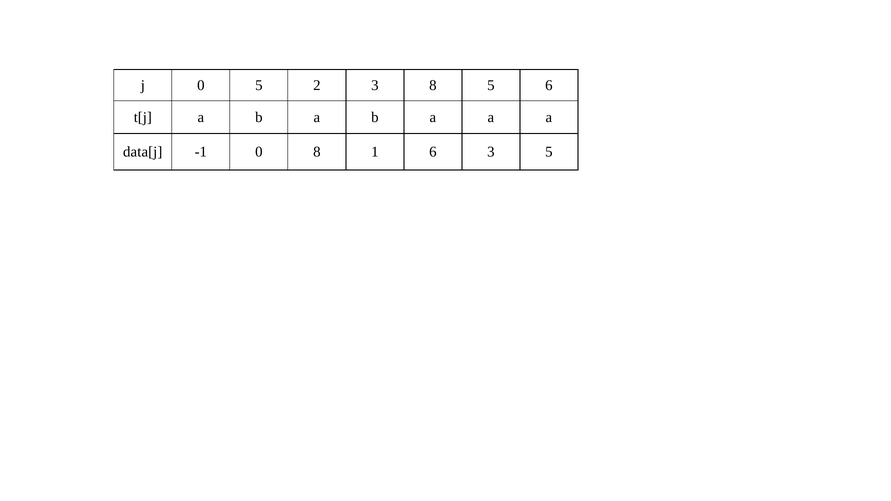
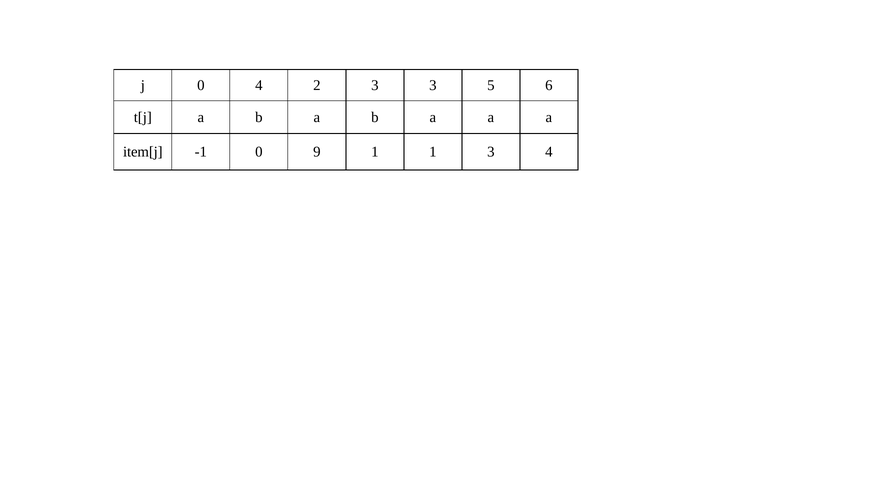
0 5: 5 -> 4
3 8: 8 -> 3
data[j: data[j -> item[j
0 8: 8 -> 9
1 6: 6 -> 1
3 5: 5 -> 4
